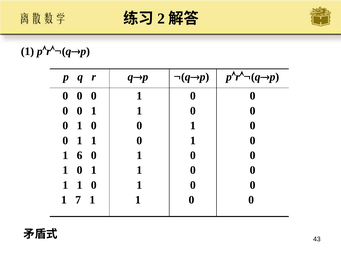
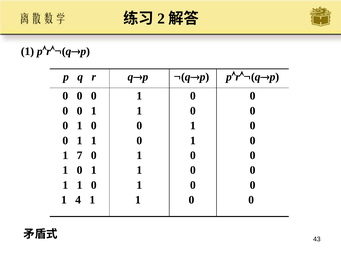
6: 6 -> 7
7: 7 -> 4
